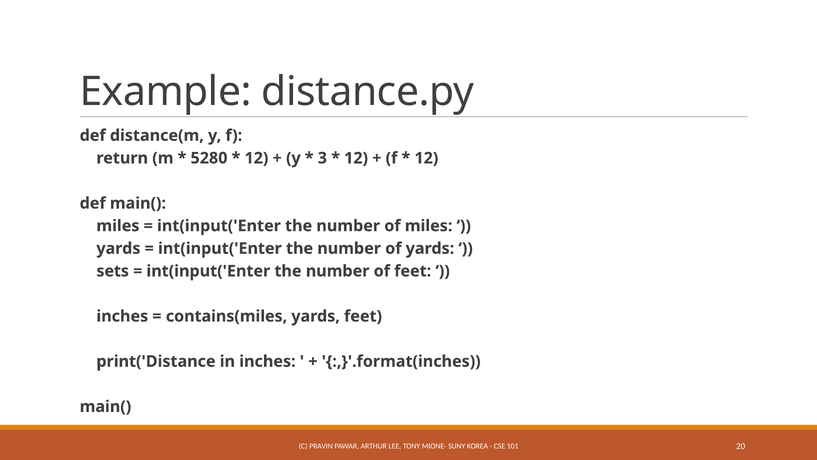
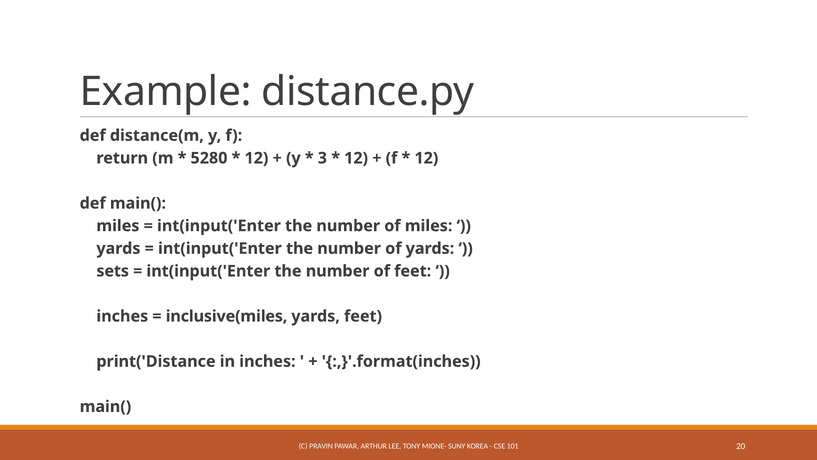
contains(miles: contains(miles -> inclusive(miles
